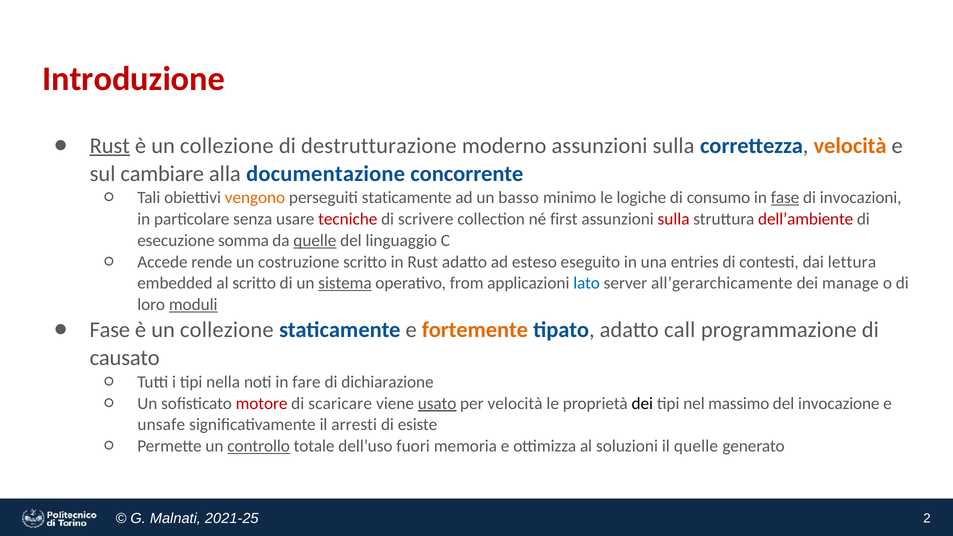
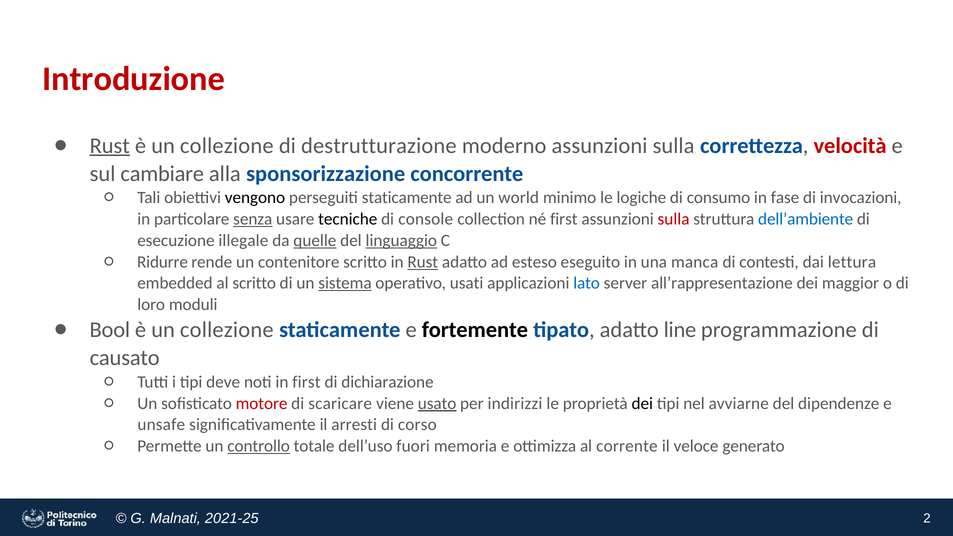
velocità at (850, 146) colour: orange -> red
documentazione: documentazione -> sponsorizzazione
vengono colour: orange -> black
basso: basso -> world
fase at (785, 198) underline: present -> none
senza underline: none -> present
tecniche colour: red -> black
scrivere: scrivere -> console
dell’ambiente colour: red -> blue
somma: somma -> illegale
linguaggio underline: none -> present
Accede: Accede -> Ridurre
costruzione: costruzione -> contenitore
Rust at (423, 262) underline: none -> present
entries: entries -> manca
from: from -> usati
all’gerarchicamente: all’gerarchicamente -> all’rappresentazione
manage: manage -> maggior
moduli underline: present -> none
Fase at (110, 330): Fase -> Bool
fortemente colour: orange -> black
call: call -> line
nella: nella -> deve
in fare: fare -> first
per velocità: velocità -> indirizzi
massimo: massimo -> avviarne
invocazione: invocazione -> dipendenze
esiste: esiste -> corso
soluzioni: soluzioni -> corrente
il quelle: quelle -> veloce
